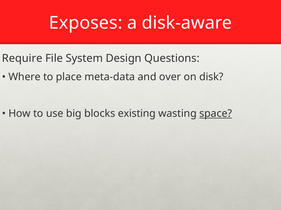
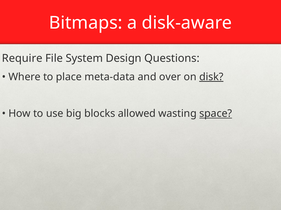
Exposes: Exposes -> Bitmaps
disk underline: none -> present
existing: existing -> allowed
